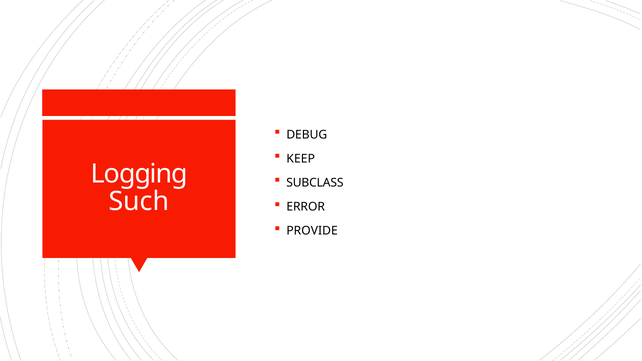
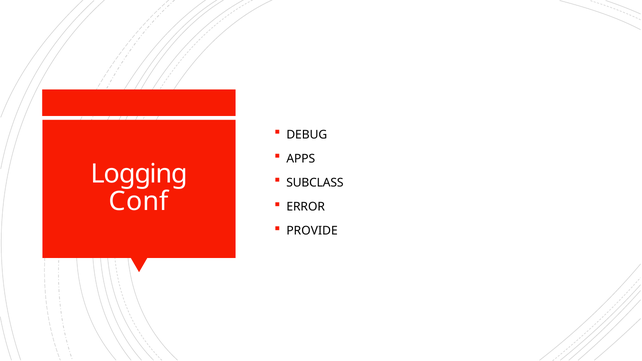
KEEP: KEEP -> APPS
Such: Such -> Conf
